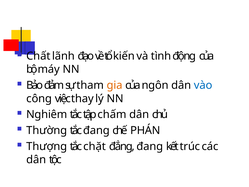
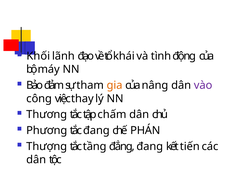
Chất: Chất -> Khối
kiến: kiến -> khái
ngôn: ngôn -> nâng
vào colour: blue -> purple
Nghiêm: Nghiêm -> Thương
Thường: Thường -> Phương
chặt: chặt -> tầng
trúc: trúc -> tiến
